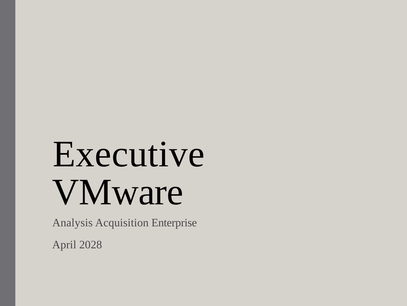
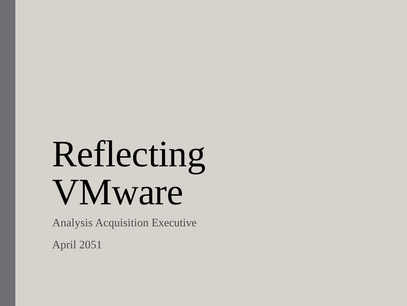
Executive: Executive -> Reflecting
Enterprise: Enterprise -> Executive
2028: 2028 -> 2051
